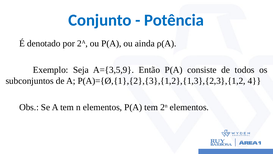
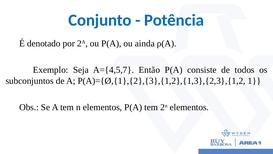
A={3,5,9: A={3,5,9 -> A={4,5,7
4: 4 -> 1
